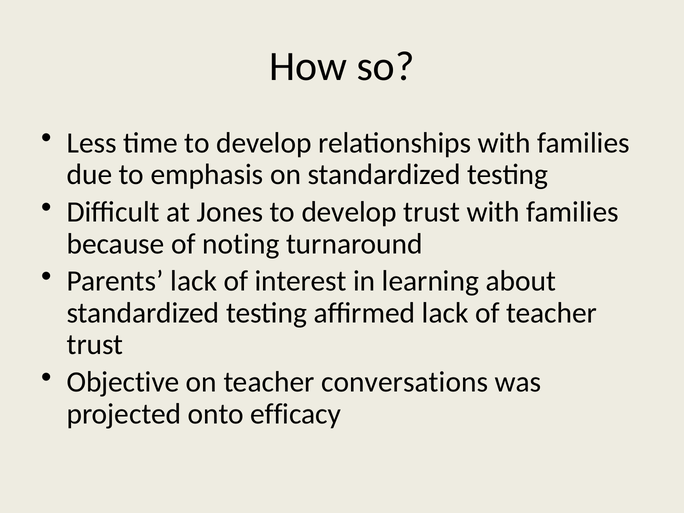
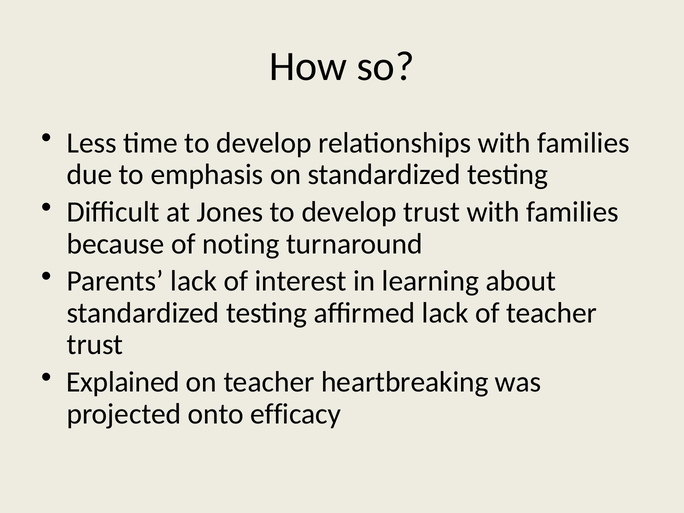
Objective: Objective -> Explained
conversations: conversations -> heartbreaking
